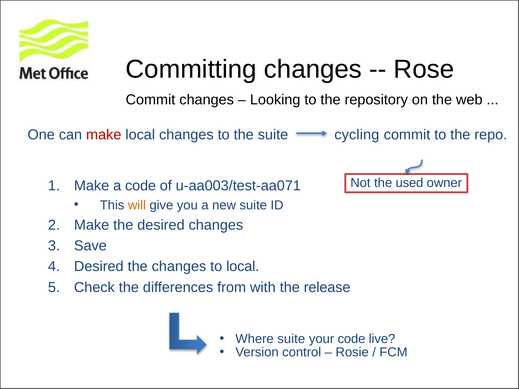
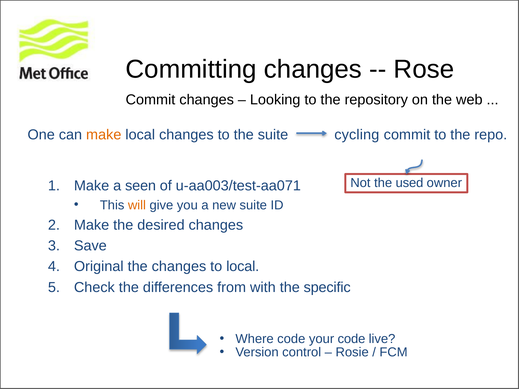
make at (104, 135) colour: red -> orange
a code: code -> seen
Desired at (99, 267): Desired -> Original
release: release -> specific
Where suite: suite -> code
